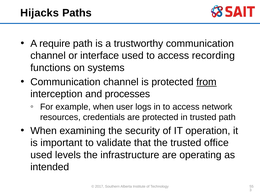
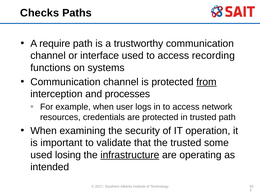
Hijacks: Hijacks -> Checks
office: office -> some
levels: levels -> losing
infrastructure underline: none -> present
